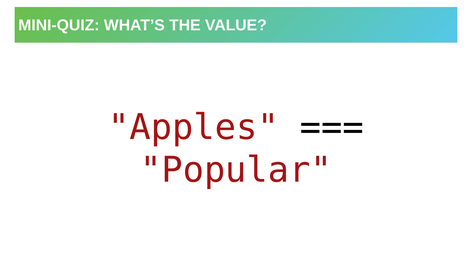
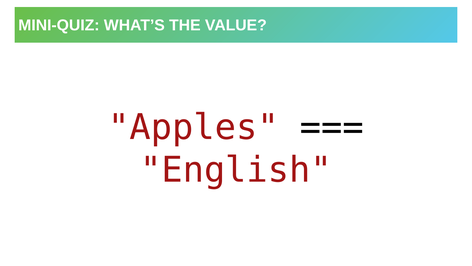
Popular: Popular -> English
